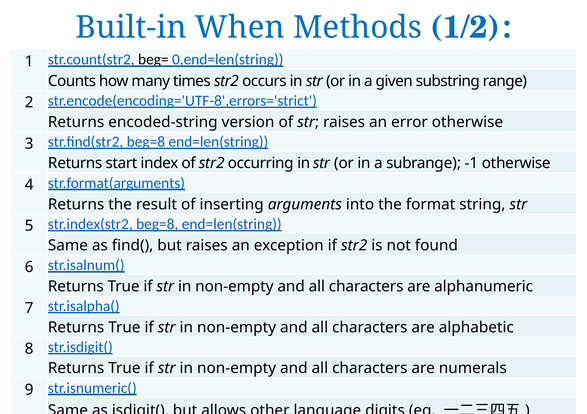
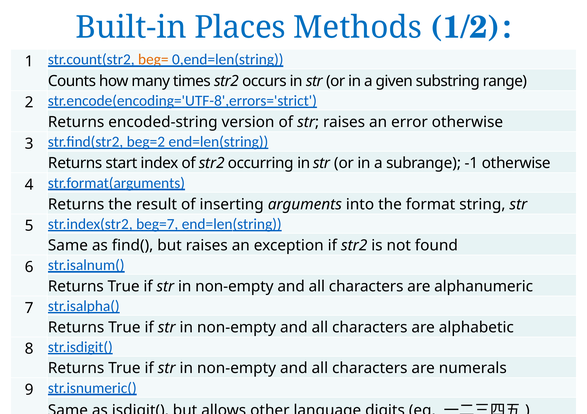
When: When -> Places
beg= colour: black -> orange
str.find(str2 beg=8: beg=8 -> beg=2
str.index(str2 beg=8: beg=8 -> beg=7
